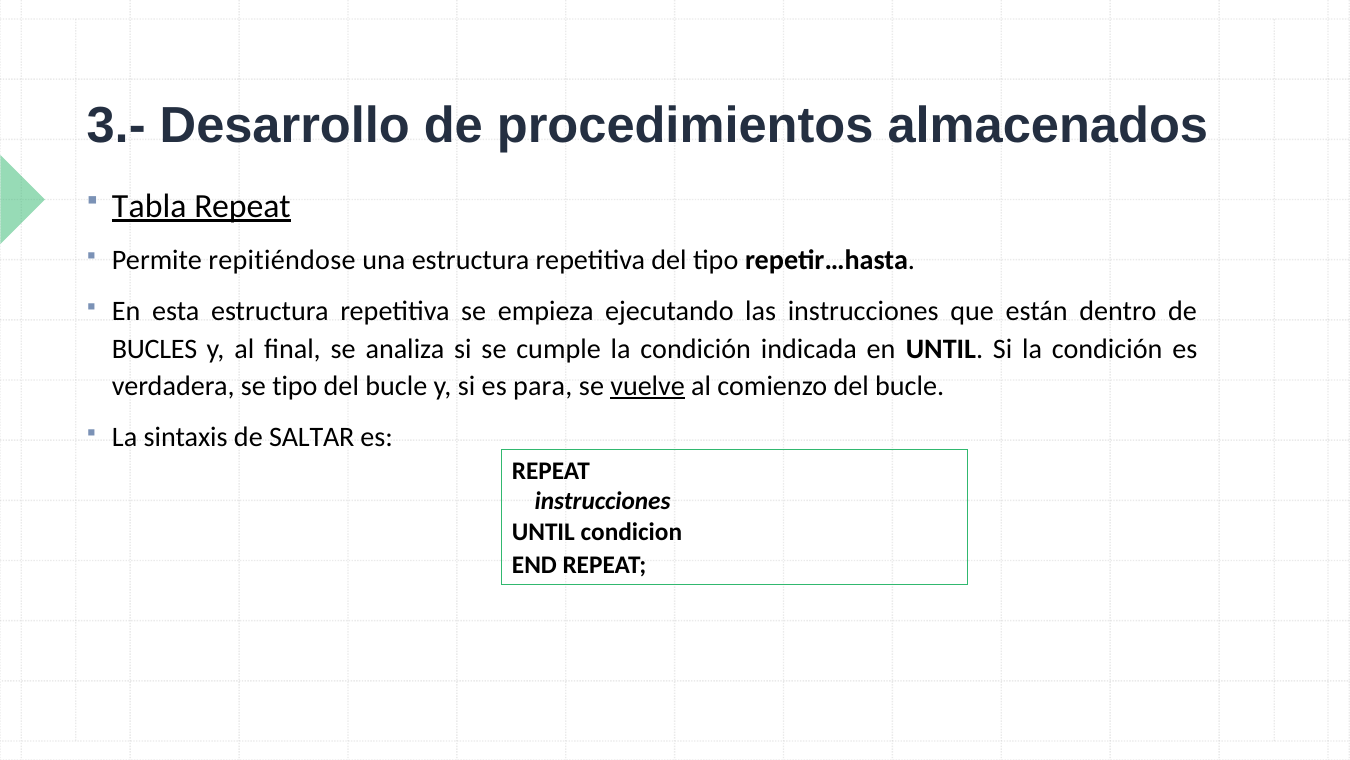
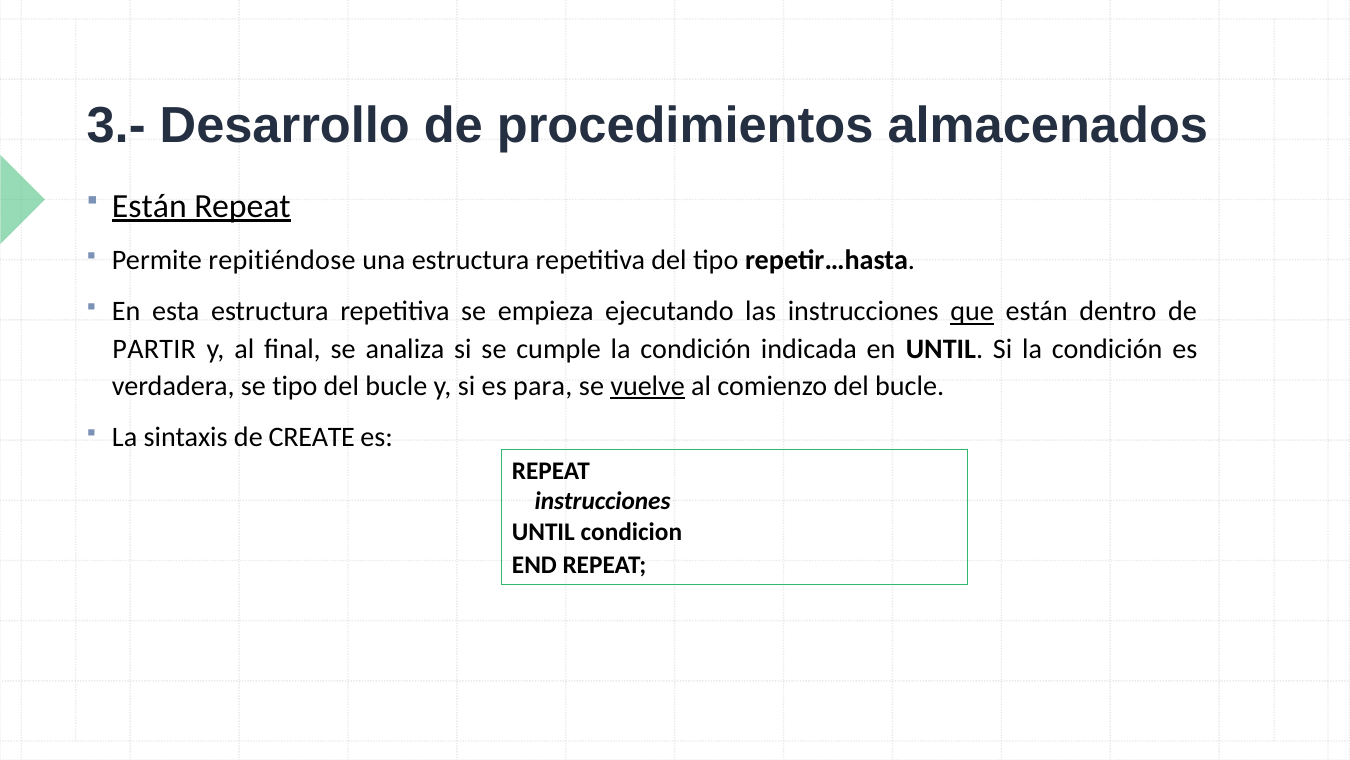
Tabla at (149, 206): Tabla -> Están
que underline: none -> present
BUCLES: BUCLES -> PARTIR
SALTAR: SALTAR -> CREATE
